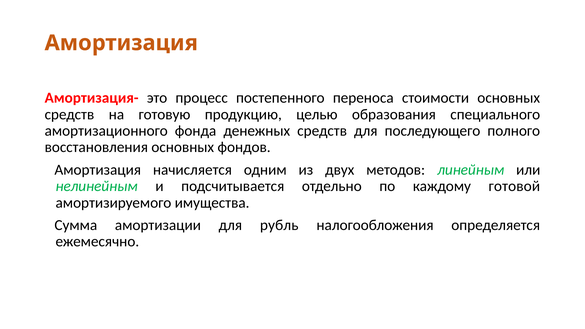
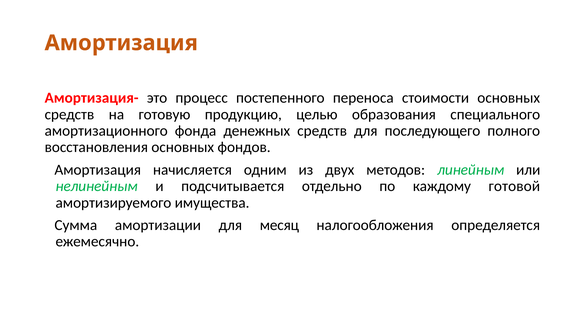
рубль: рубль -> месяц
